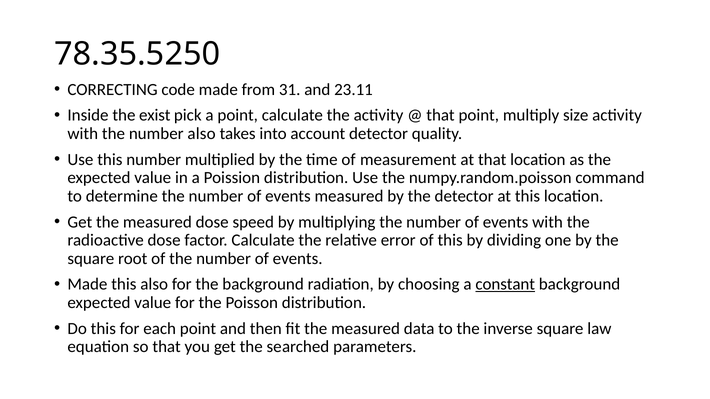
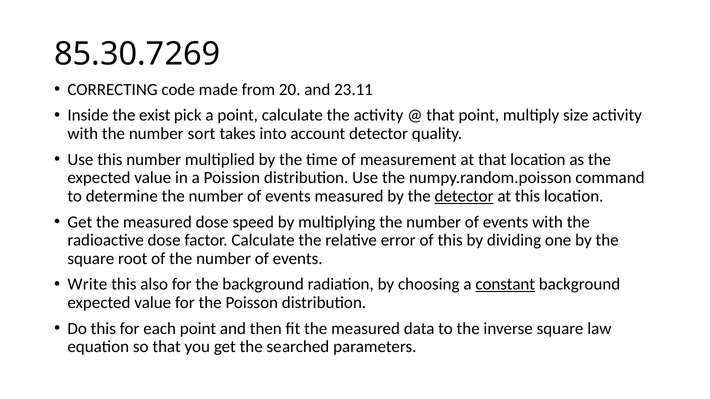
78.35.5250: 78.35.5250 -> 85.30.7269
31: 31 -> 20
number also: also -> sort
detector at (464, 196) underline: none -> present
Made at (87, 285): Made -> Write
